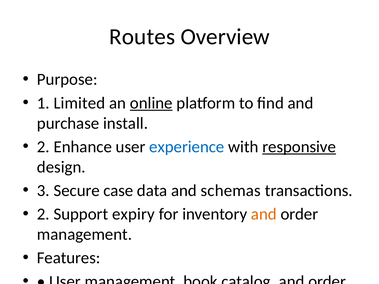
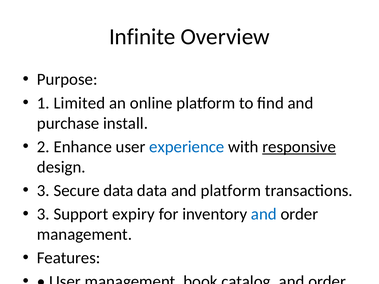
Routes: Routes -> Infinite
online underline: present -> none
Secure case: case -> data
and schemas: schemas -> platform
2 at (43, 214): 2 -> 3
and at (264, 214) colour: orange -> blue
